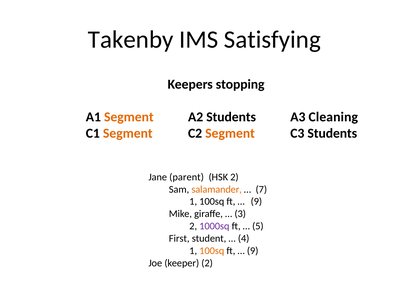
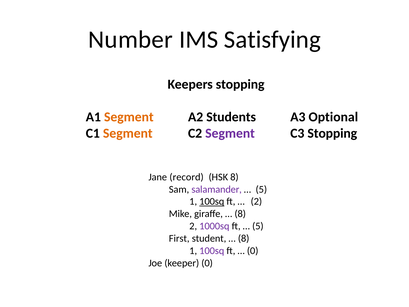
Takenby: Takenby -> Number
Cleaning: Cleaning -> Optional
Segment at (230, 133) colour: orange -> purple
C3 Students: Students -> Stopping
parent: parent -> record
HSK 2: 2 -> 8
salamander colour: orange -> purple
7 at (261, 189): 7 -> 5
100sq at (212, 201) underline: none -> present
9 at (256, 201): 9 -> 2
3 at (240, 214): 3 -> 8
4 at (244, 238): 4 -> 8
100sq at (212, 250) colour: orange -> purple
9 at (253, 250): 9 -> 0
keeper 2: 2 -> 0
